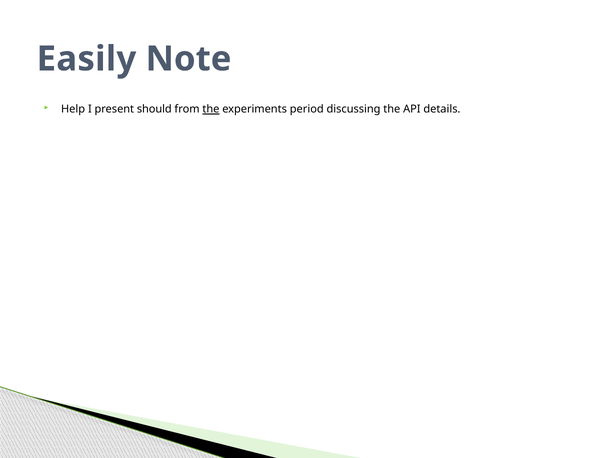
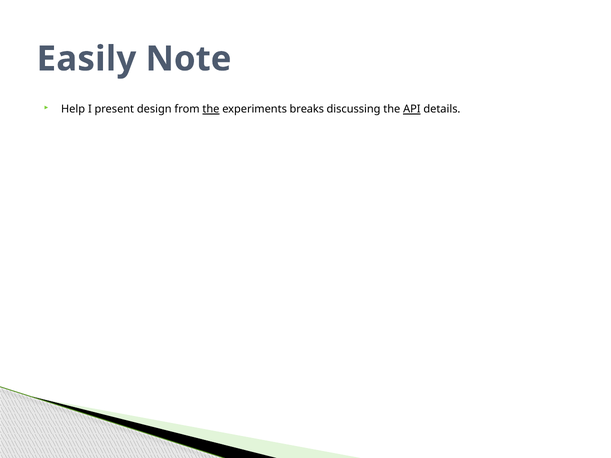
should: should -> design
period: period -> breaks
API underline: none -> present
